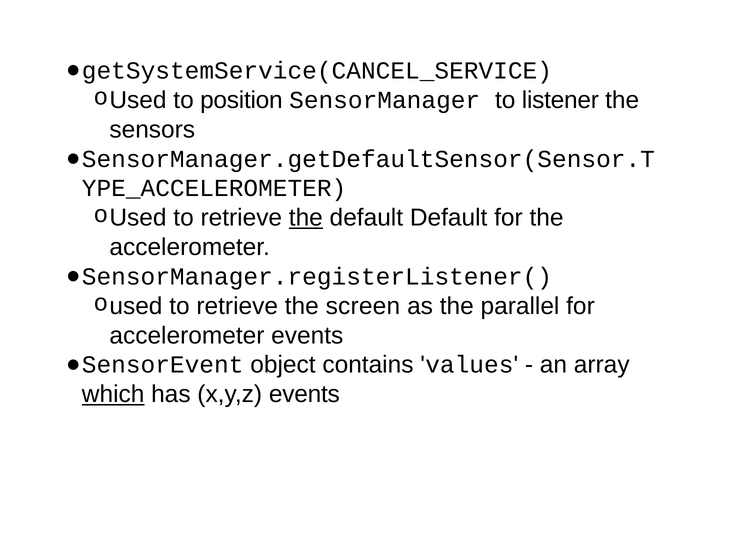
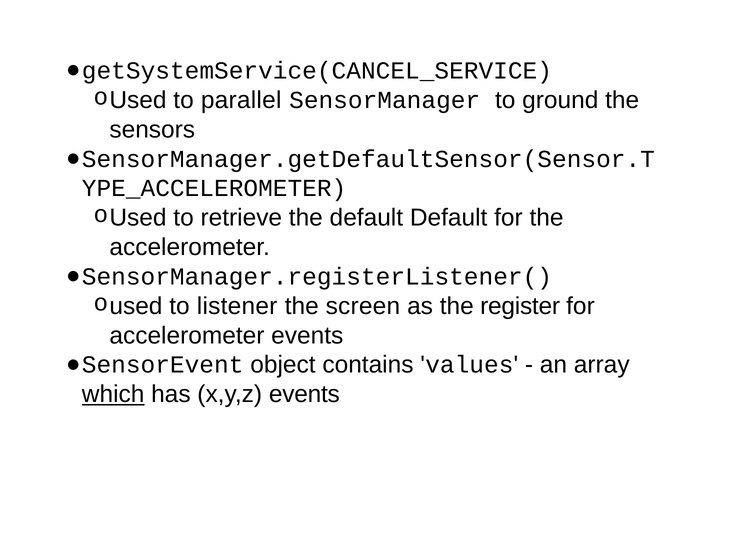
position: position -> parallel
listener: listener -> ground
the at (306, 218) underline: present -> none
retrieve at (237, 306): retrieve -> listener
parallel: parallel -> register
